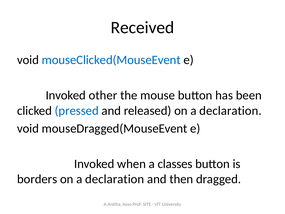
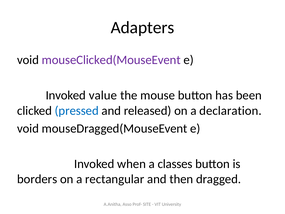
Received: Received -> Adapters
mouseClicked(MouseEvent colour: blue -> purple
other: other -> value
declaration at (115, 179): declaration -> rectangular
